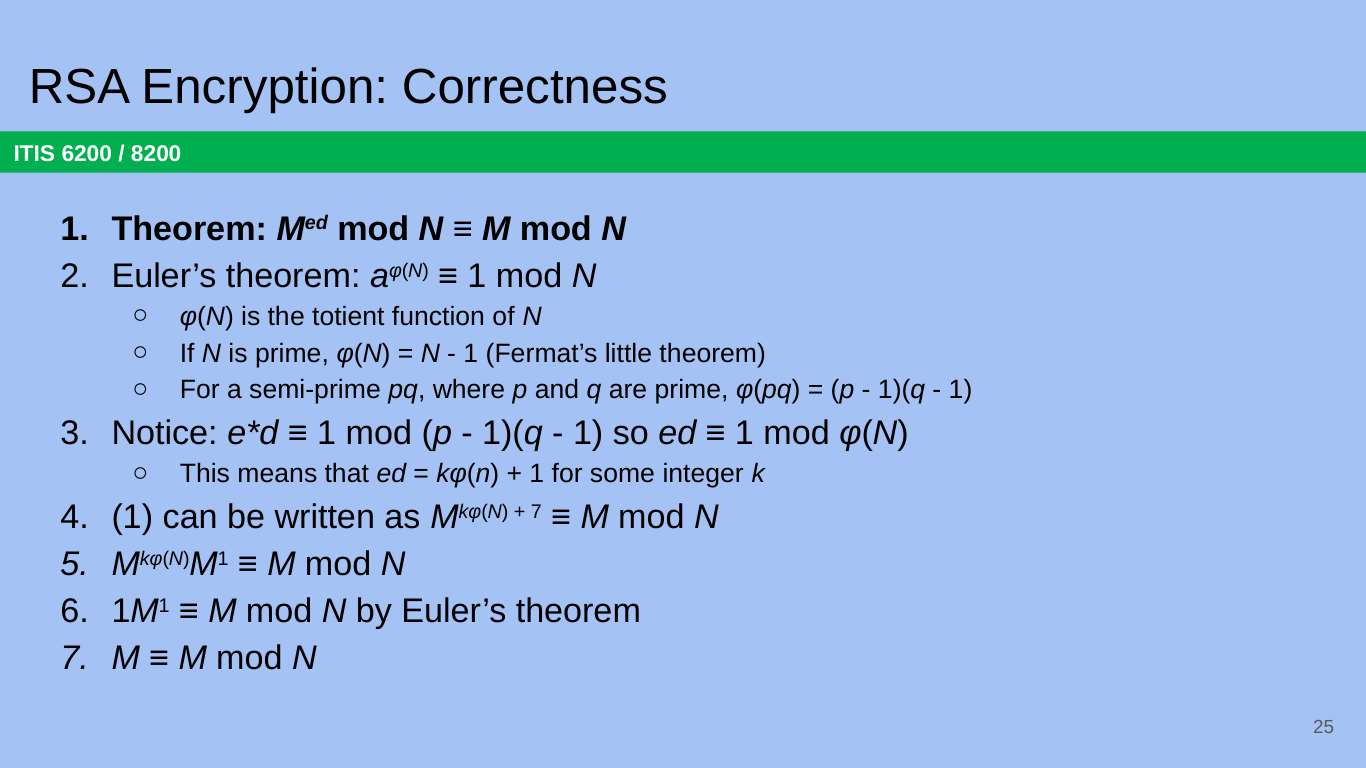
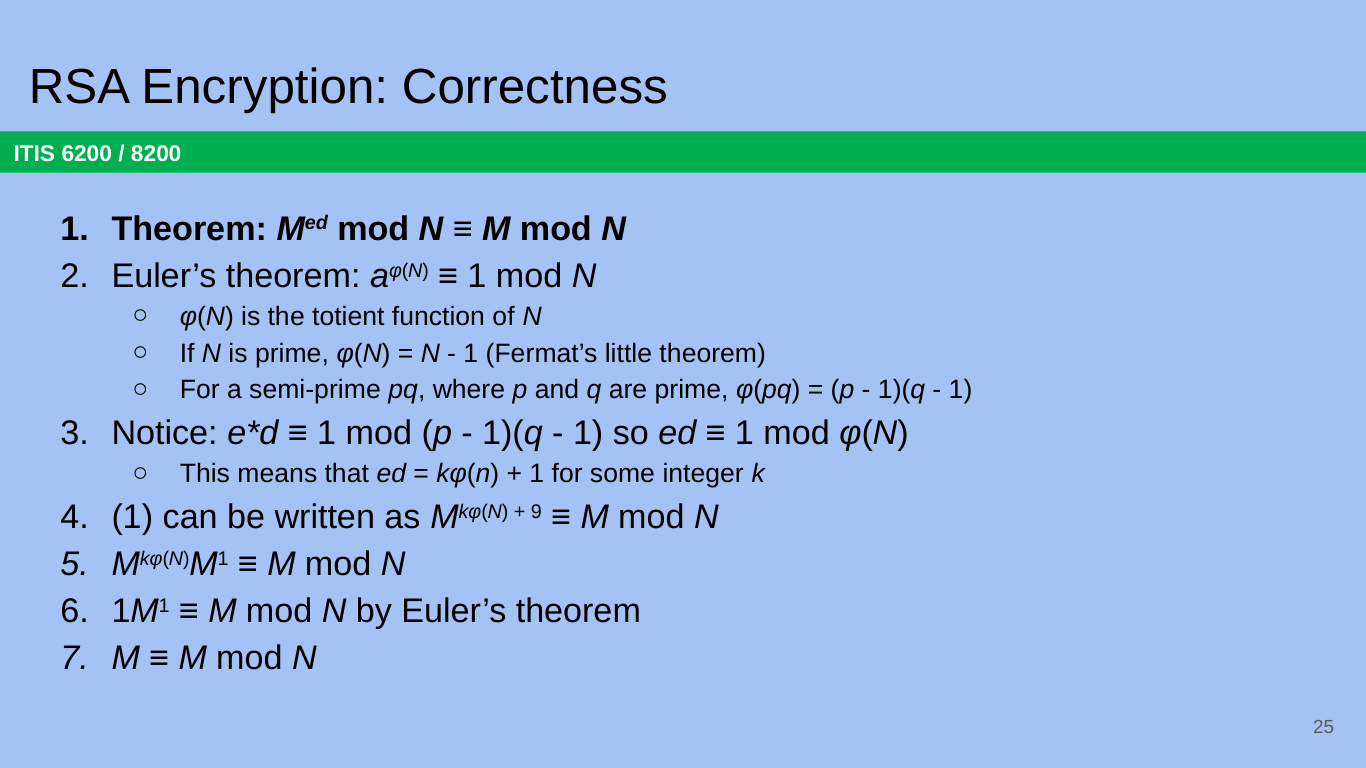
7 at (536, 512): 7 -> 9
